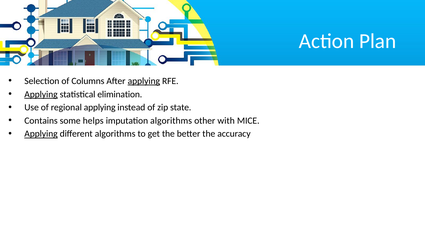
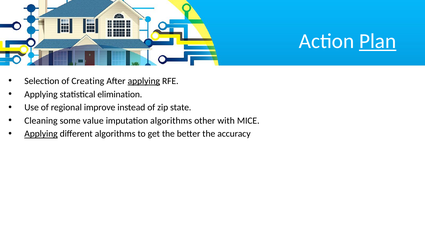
Plan underline: none -> present
Columns: Columns -> Creating
Applying at (41, 94) underline: present -> none
regional applying: applying -> improve
Contains: Contains -> Cleaning
helps: helps -> value
